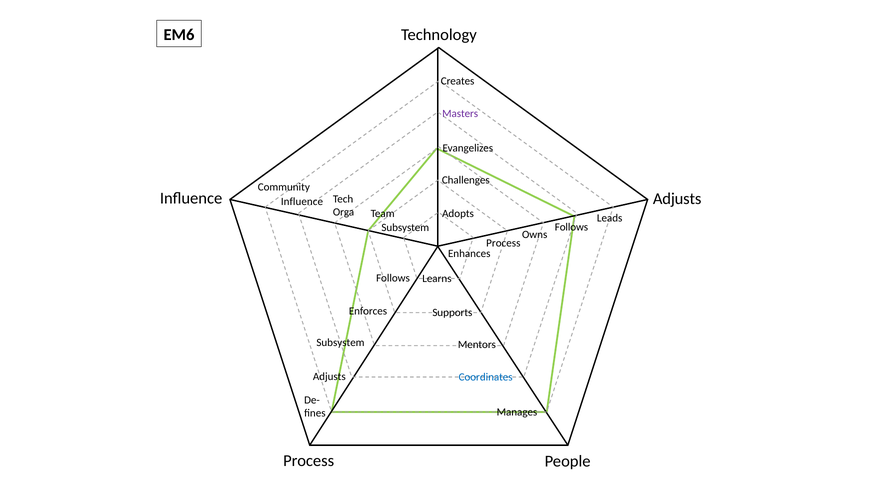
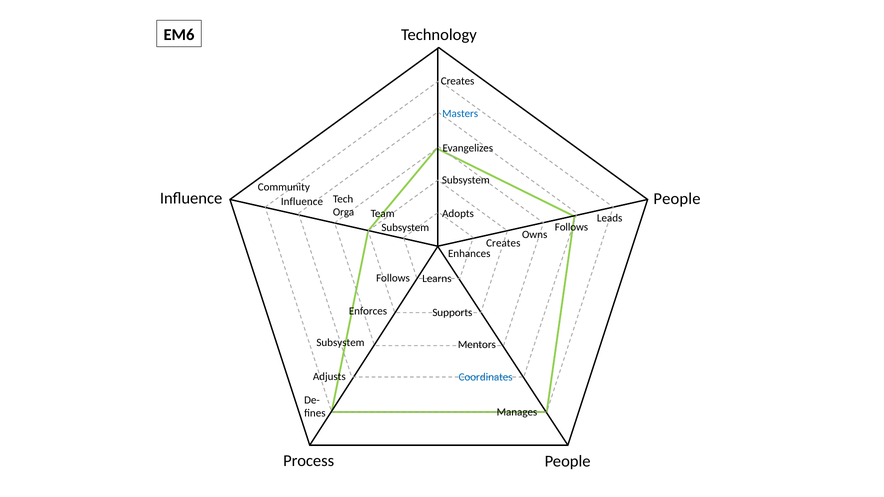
Masters colour: purple -> blue
Challenges at (466, 180): Challenges -> Subsystem
Adjusts at (677, 199): Adjusts -> People
Process at (503, 243): Process -> Creates
